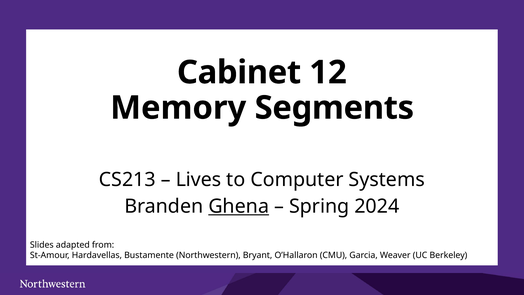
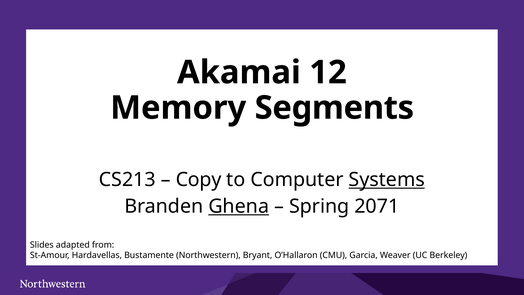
Cabinet: Cabinet -> Akamai
Lives: Lives -> Copy
Systems underline: none -> present
2024: 2024 -> 2071
